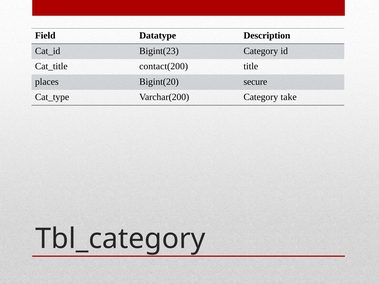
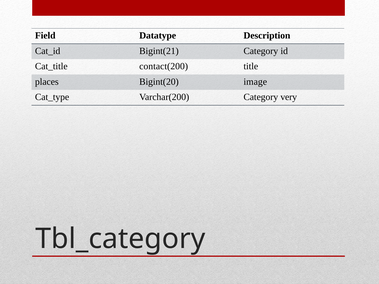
Bigint(23: Bigint(23 -> Bigint(21
secure: secure -> image
take: take -> very
